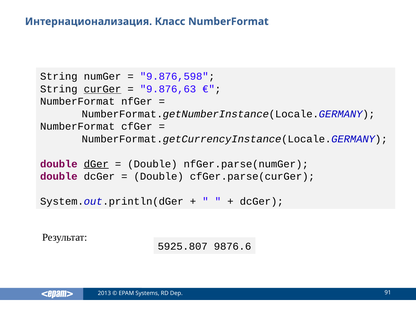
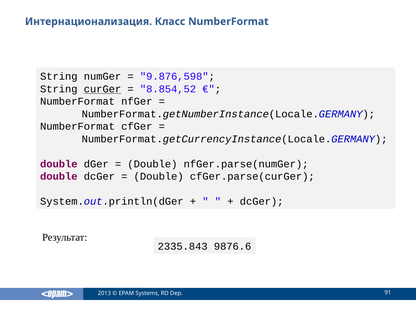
9.876,63: 9.876,63 -> 8.854,52
dGer underline: present -> none
5925.807: 5925.807 -> 2335.843
